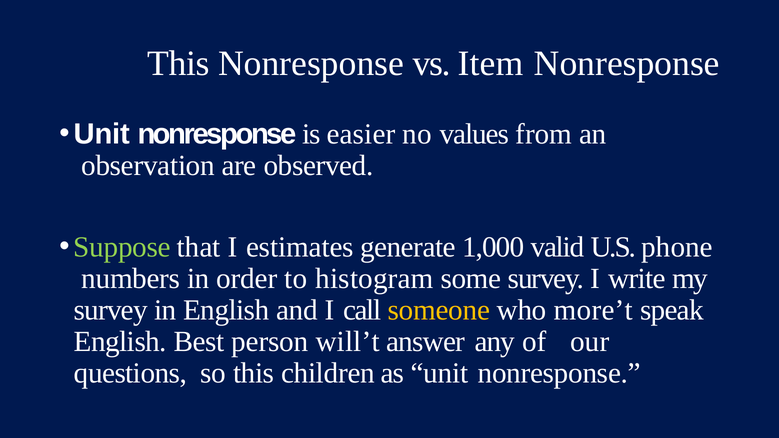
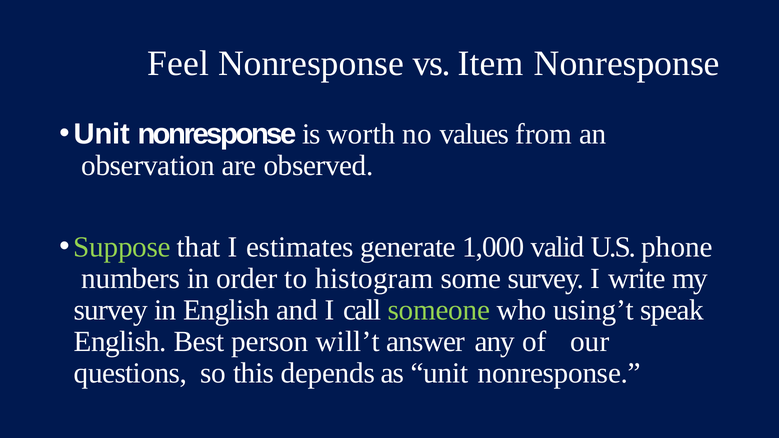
This at (178, 63): This -> Feel
easier: easier -> worth
someone colour: yellow -> light green
more’t: more’t -> using’t
children: children -> depends
